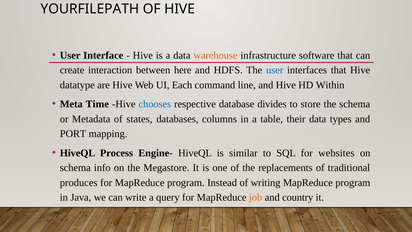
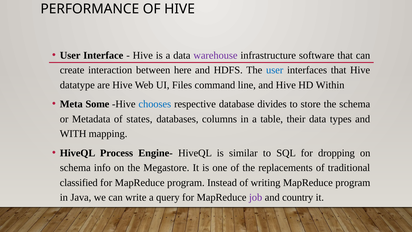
YOURFILEPATH: YOURFILEPATH -> PERFORMANCE
warehouse colour: orange -> purple
Each: Each -> Files
Time: Time -> Some
PORT: PORT -> WITH
websites: websites -> dropping
produces: produces -> classified
job colour: orange -> purple
